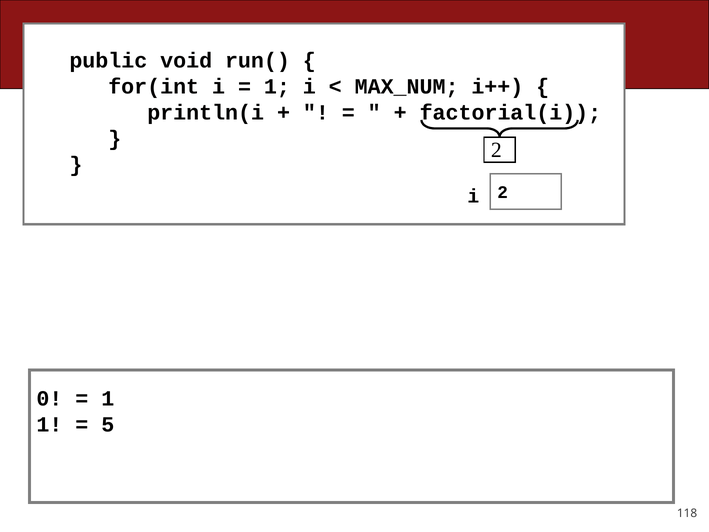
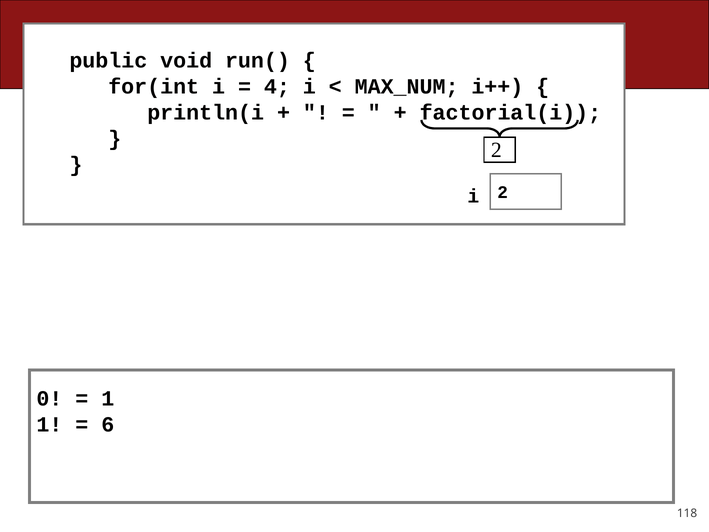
1 at (277, 86): 1 -> 4
5: 5 -> 6
